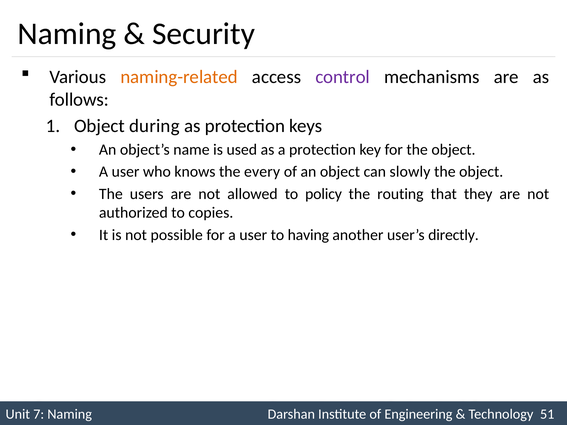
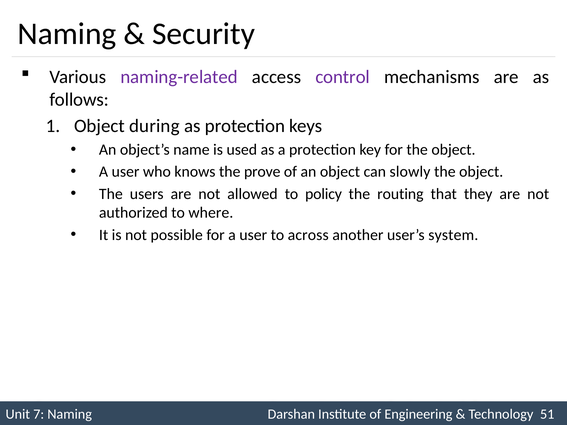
naming-related colour: orange -> purple
every: every -> prove
copies: copies -> where
having: having -> across
directly: directly -> system
